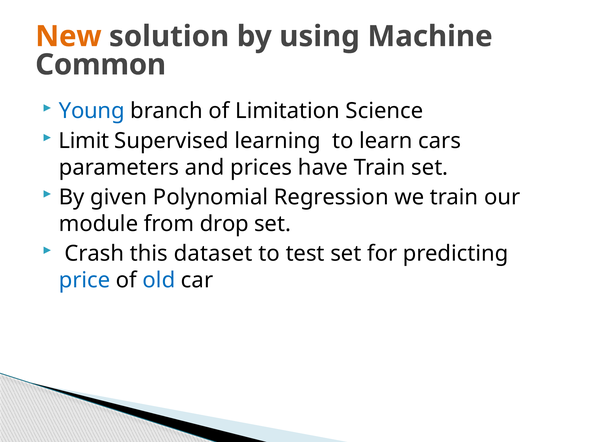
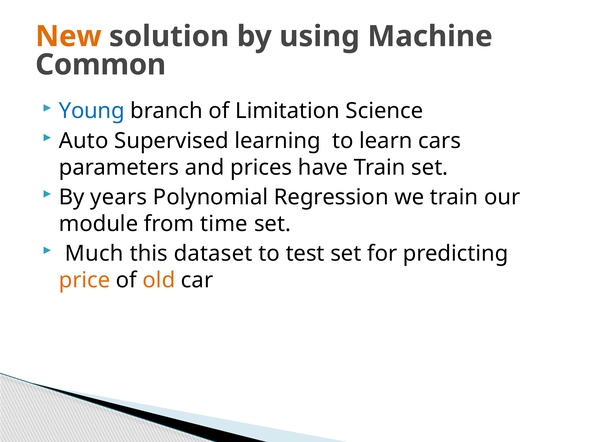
Limit: Limit -> Auto
given: given -> years
drop: drop -> time
Crash: Crash -> Much
price colour: blue -> orange
old colour: blue -> orange
